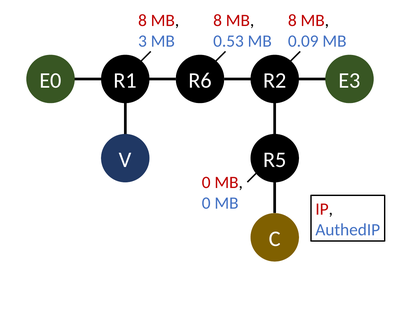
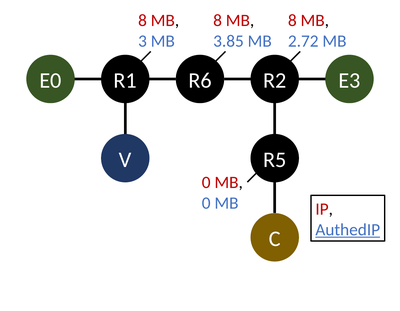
0.53: 0.53 -> 3.85
0.09: 0.09 -> 2.72
AuthedIP underline: none -> present
